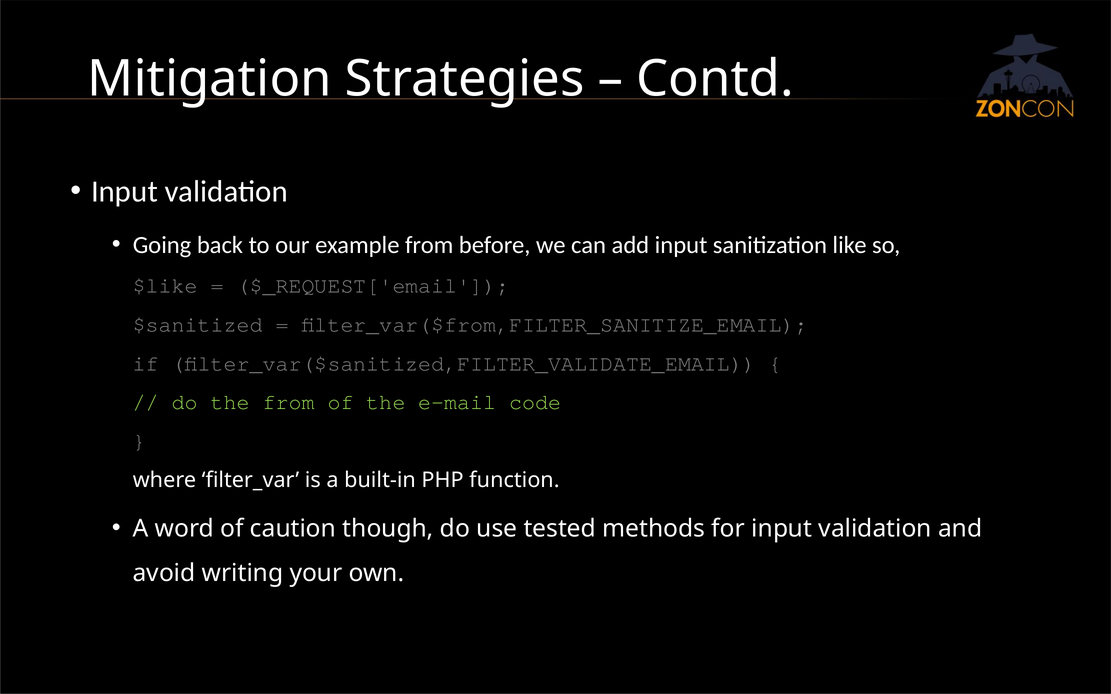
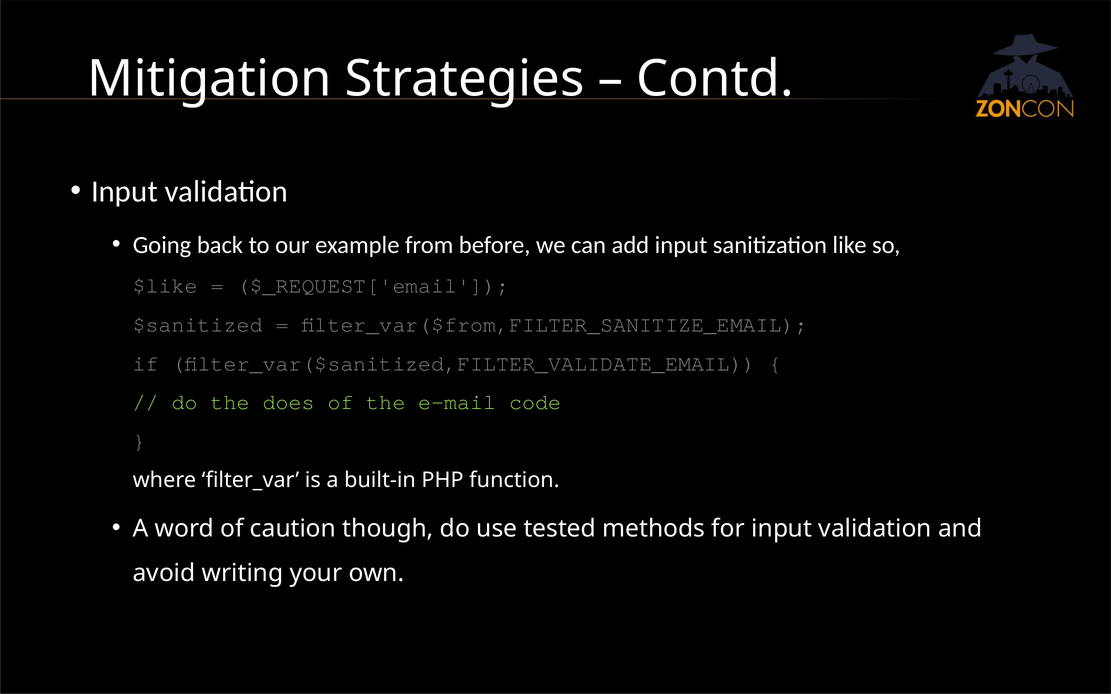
the from: from -> does
